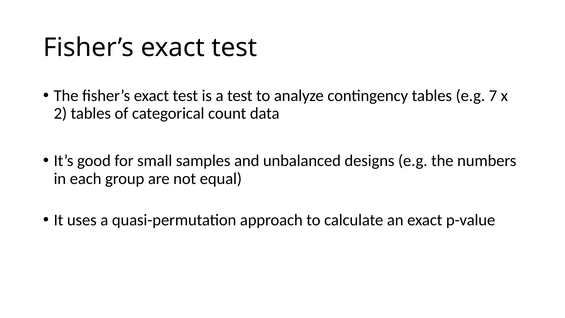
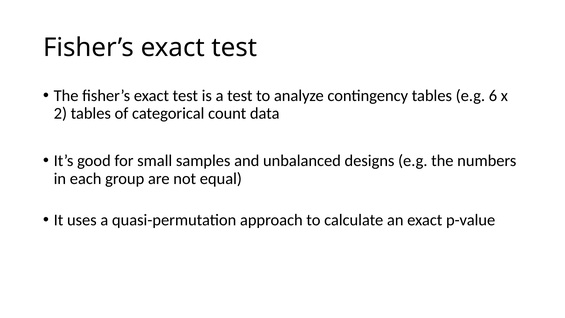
7: 7 -> 6
